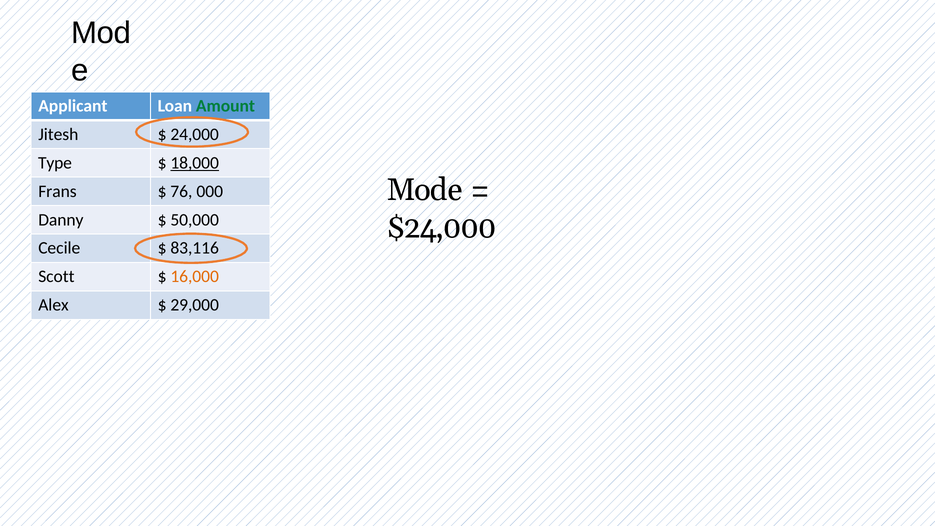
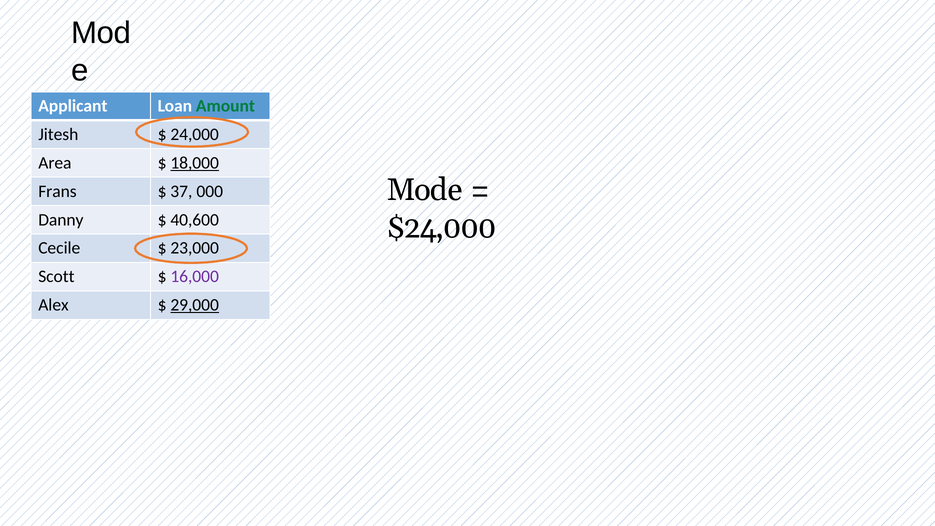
Type: Type -> Area
76: 76 -> 37
50,000: 50,000 -> 40,600
83,116: 83,116 -> 23,000
16,000 colour: orange -> purple
29,000 underline: none -> present
